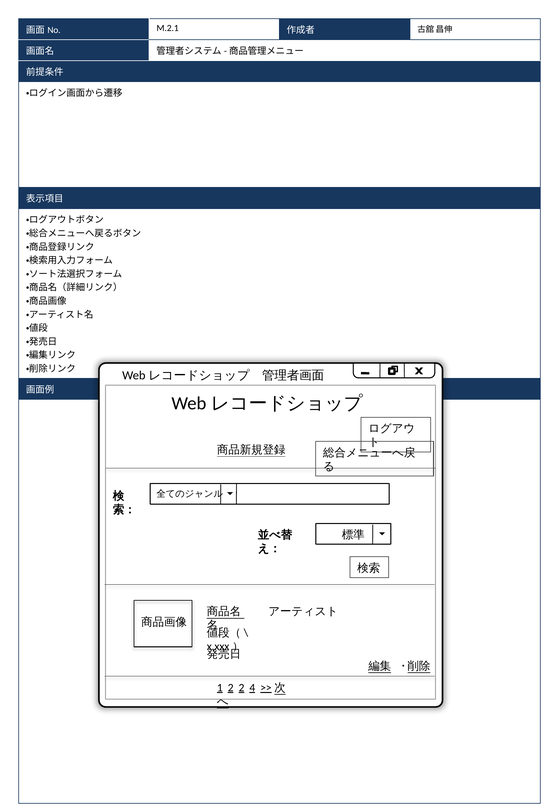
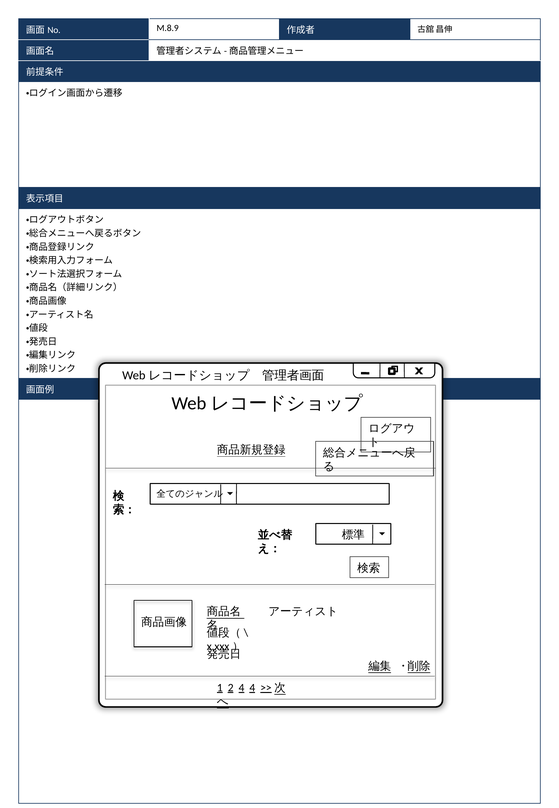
M.2.1: M.2.1 -> M.8.9
2 2: 2 -> 4
